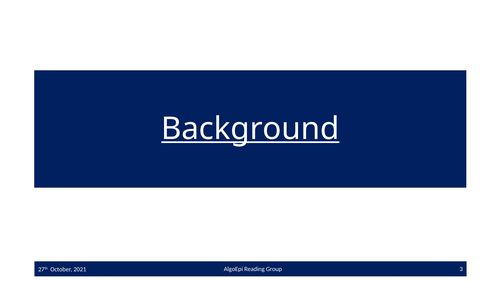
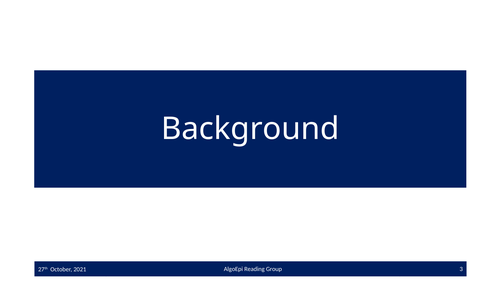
Background underline: present -> none
